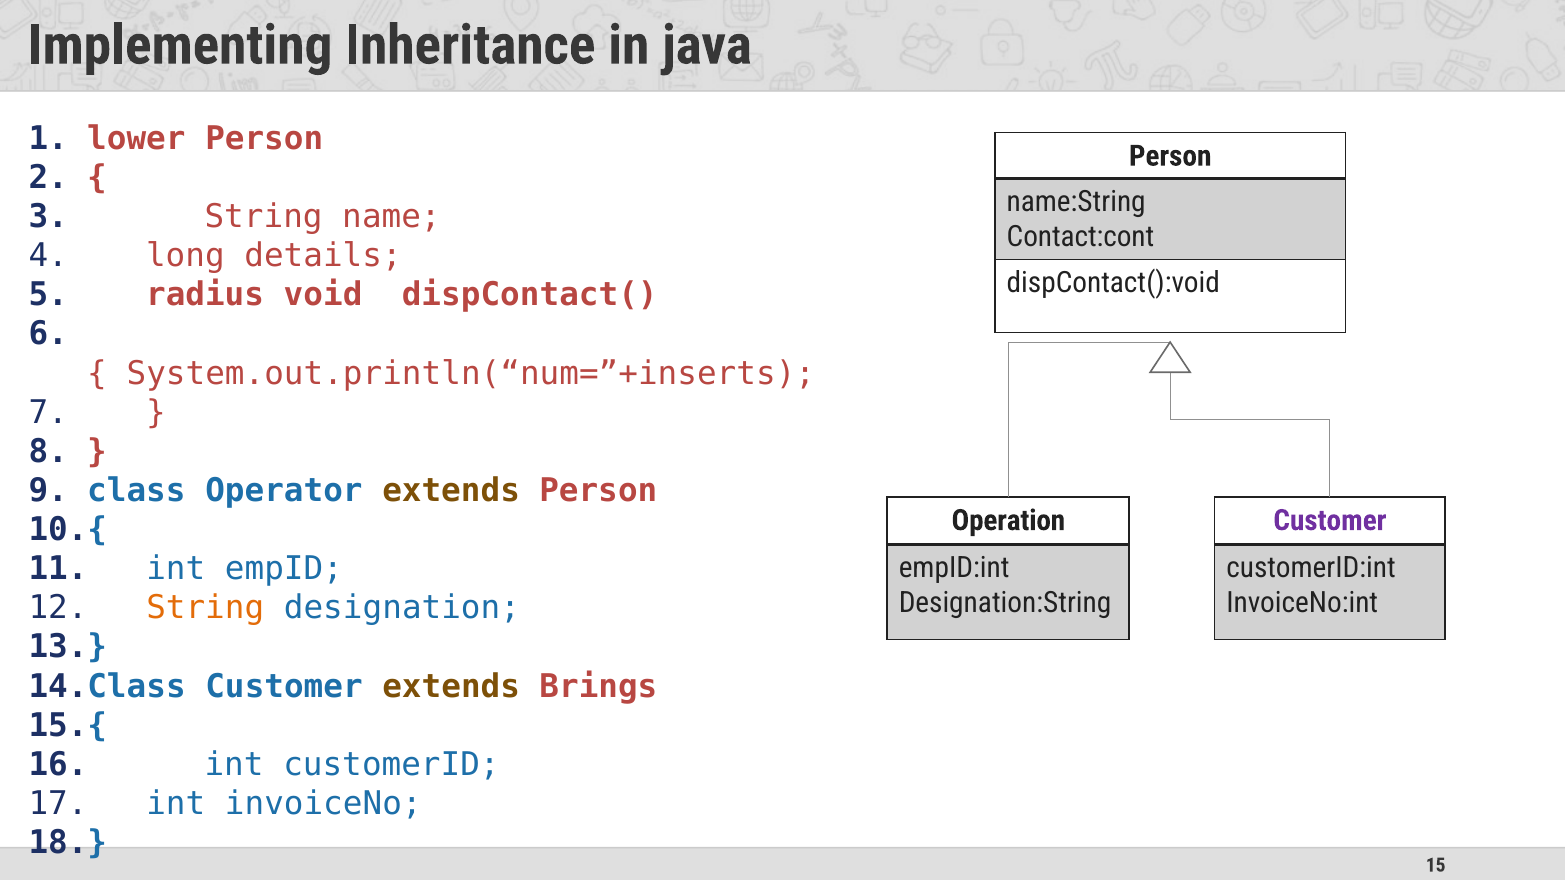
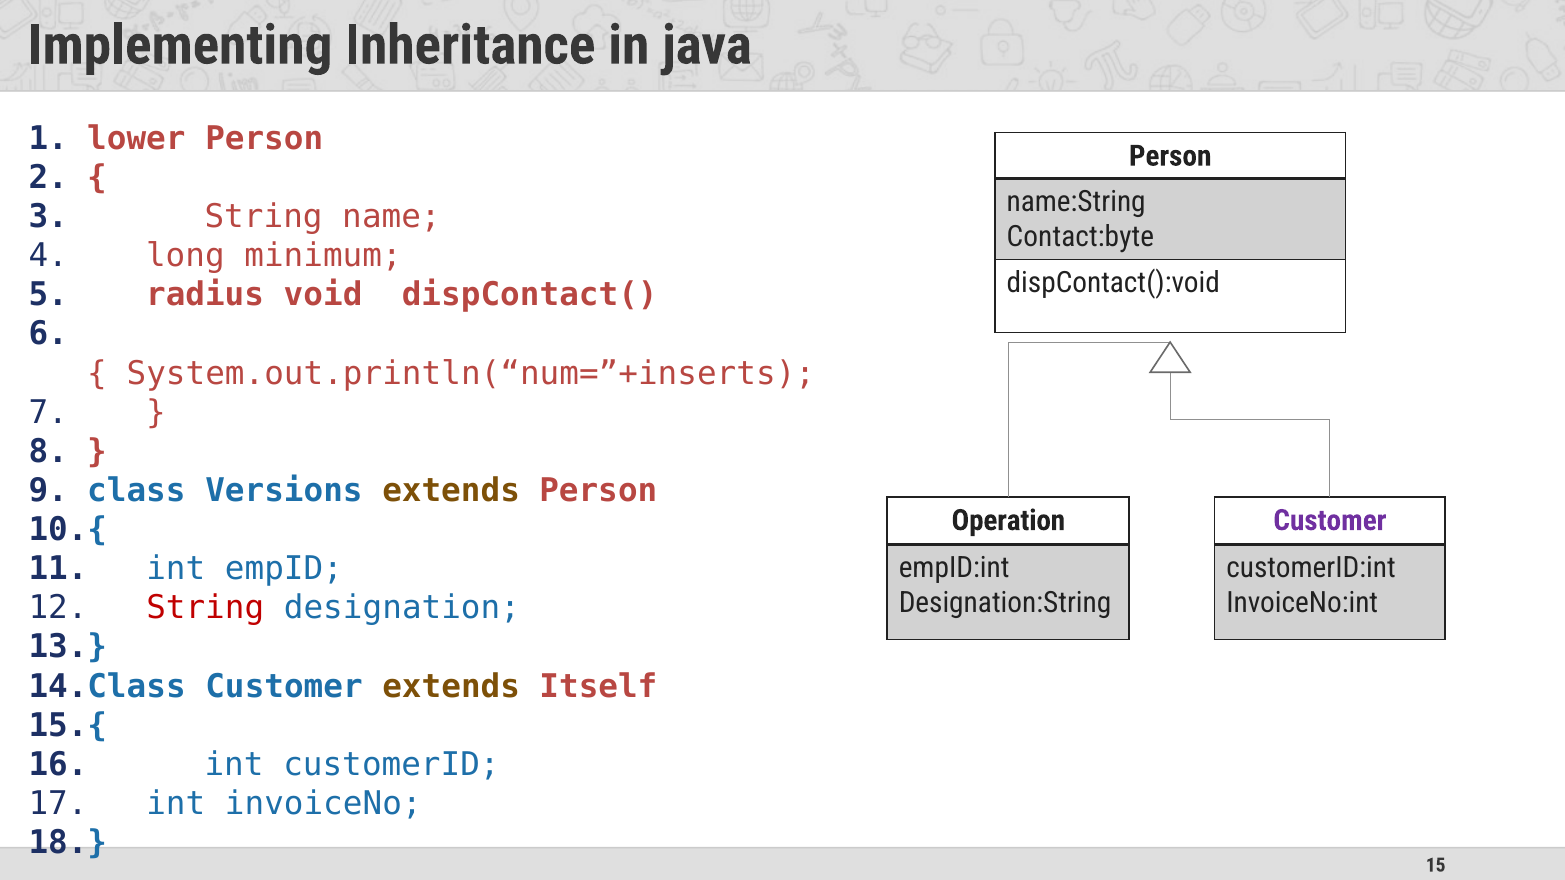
Contact:cont: Contact:cont -> Contact:byte
details: details -> minimum
Operator: Operator -> Versions
String at (205, 608) colour: orange -> red
Brings: Brings -> Itself
